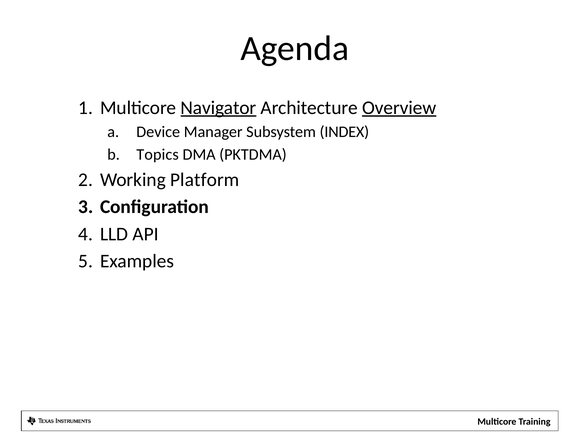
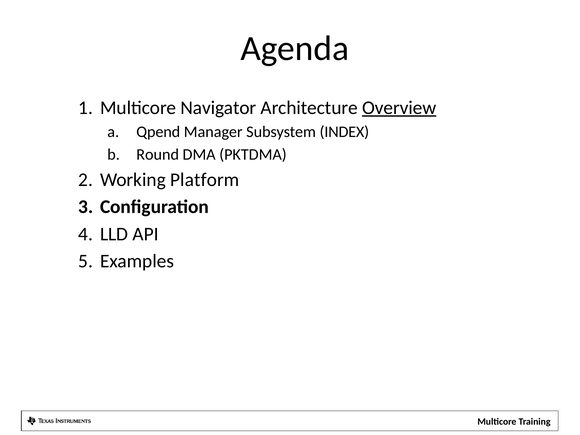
Navigator underline: present -> none
Device: Device -> Qpend
Topics: Topics -> Round
